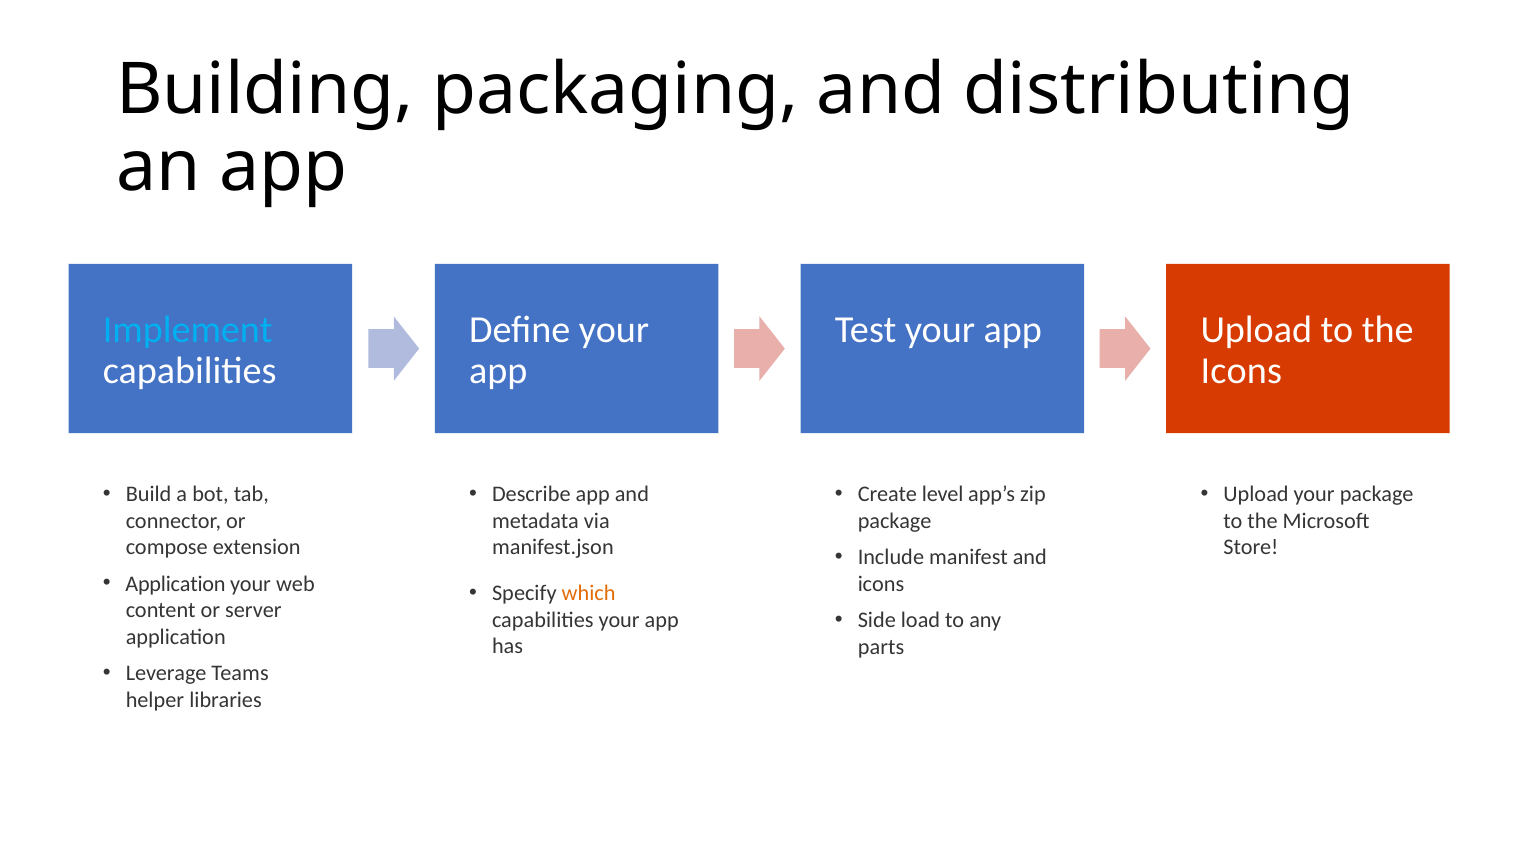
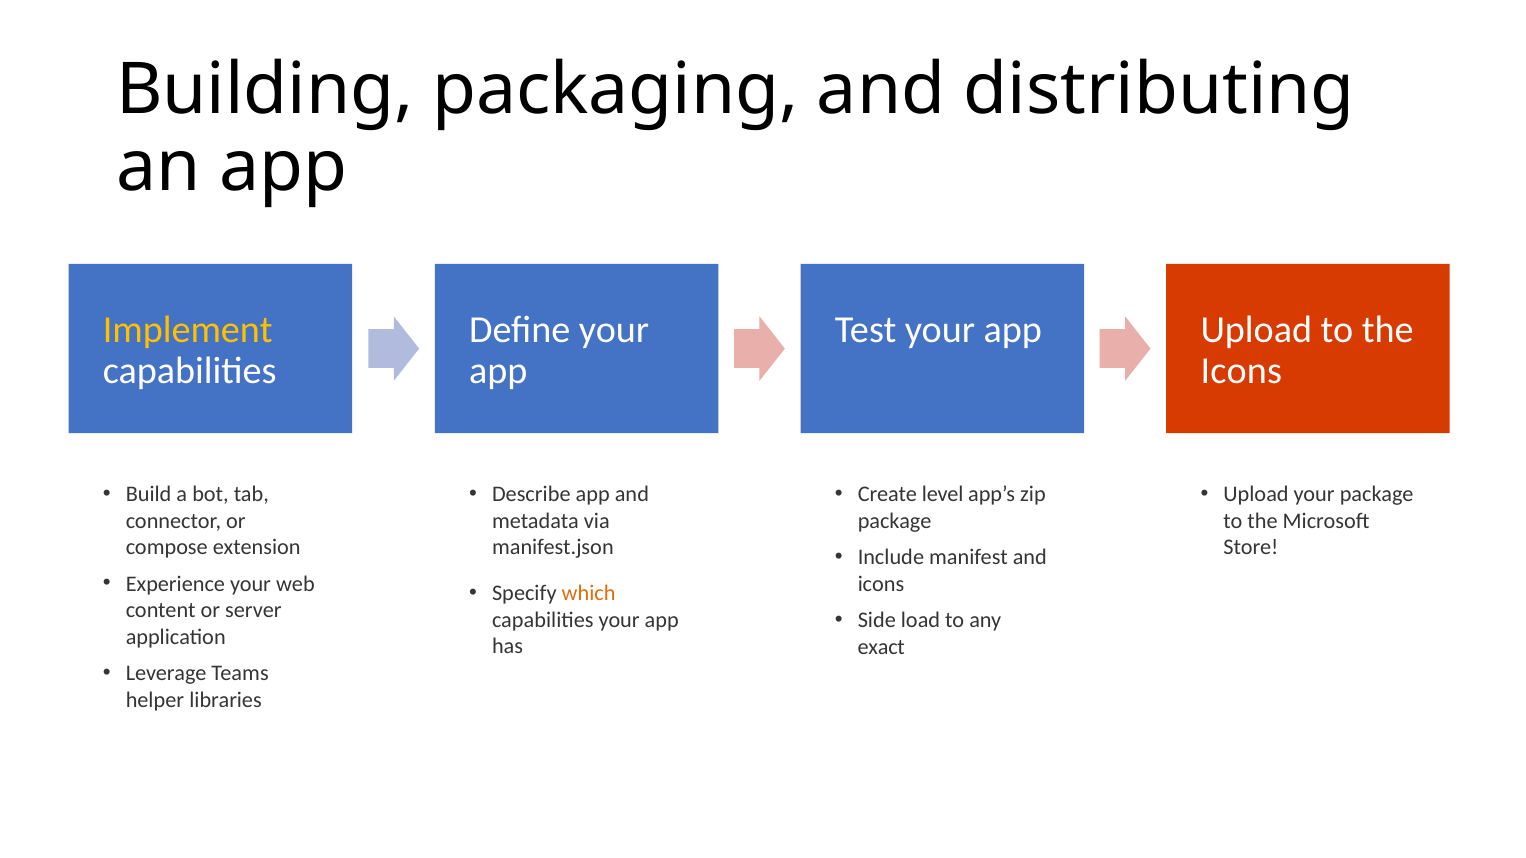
Implement colour: light blue -> yellow
Application at (175, 584): Application -> Experience
parts: parts -> exact
